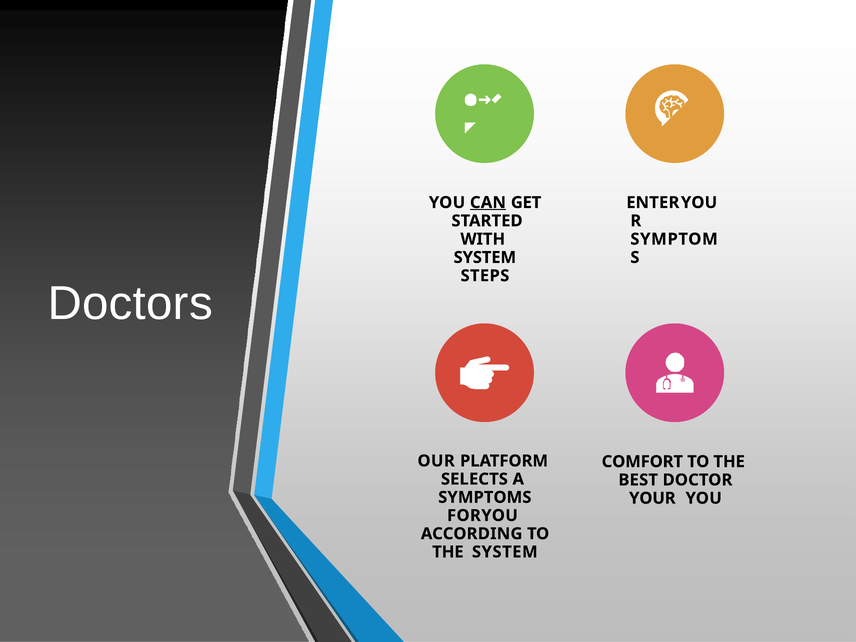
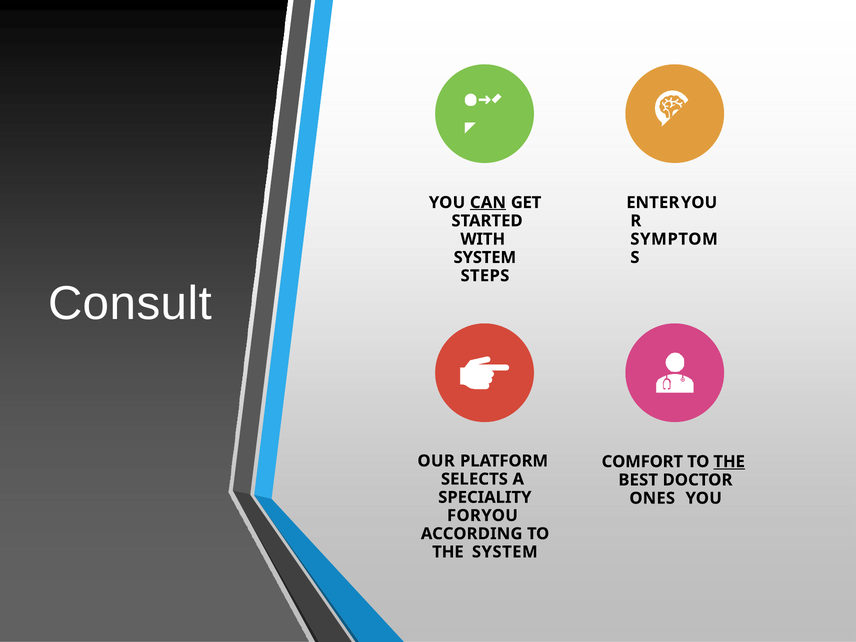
Doctors: Doctors -> Consult
THE at (729, 462) underline: none -> present
SYMPTOMS: SYMPTOMS -> SPECIALITY
YOUR: YOUR -> ONES
